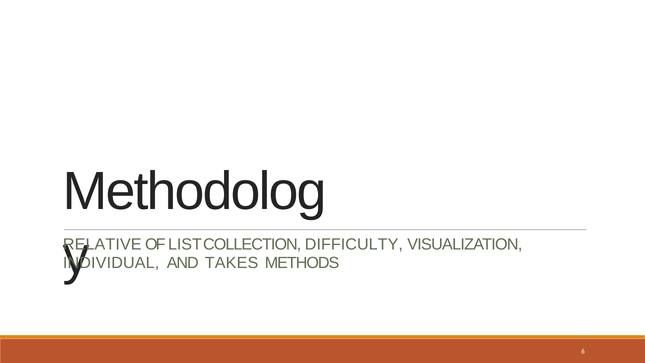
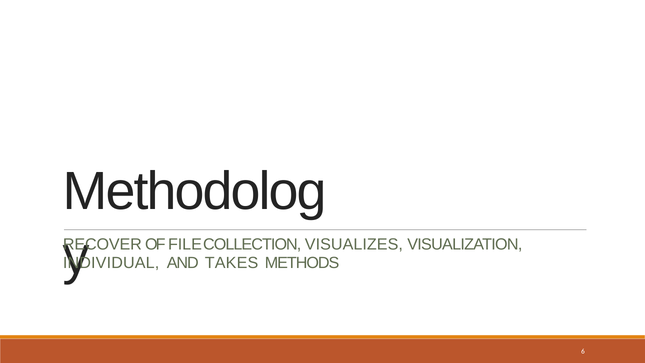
RELATIVE: RELATIVE -> RECOVER
LIST: LIST -> FILE
DIFFICULTY: DIFFICULTY -> VISUALIZES
